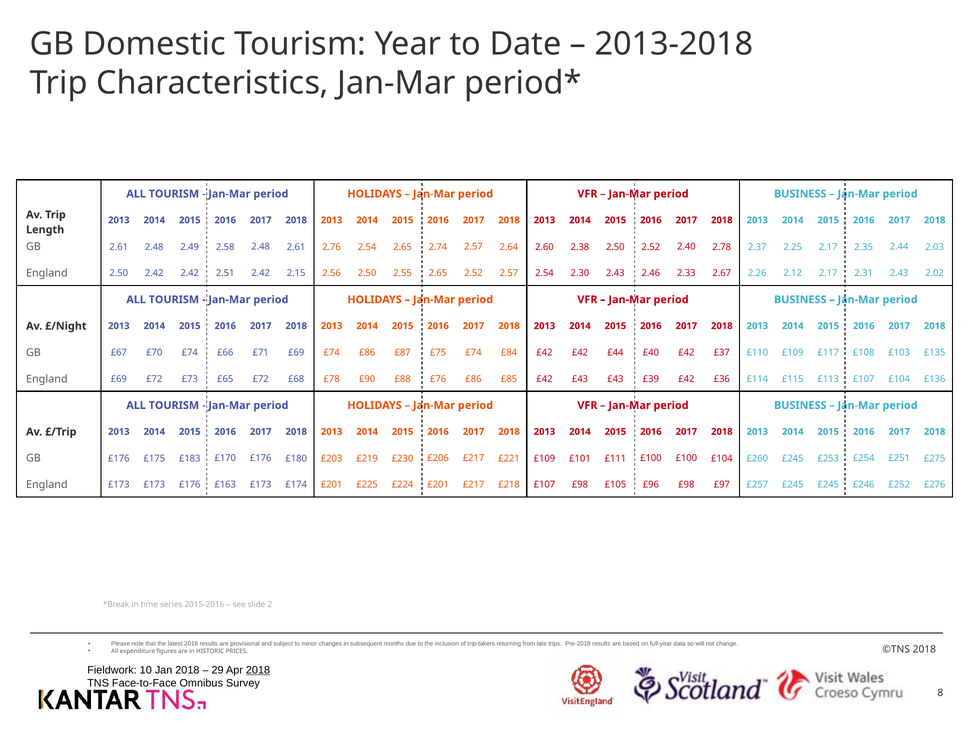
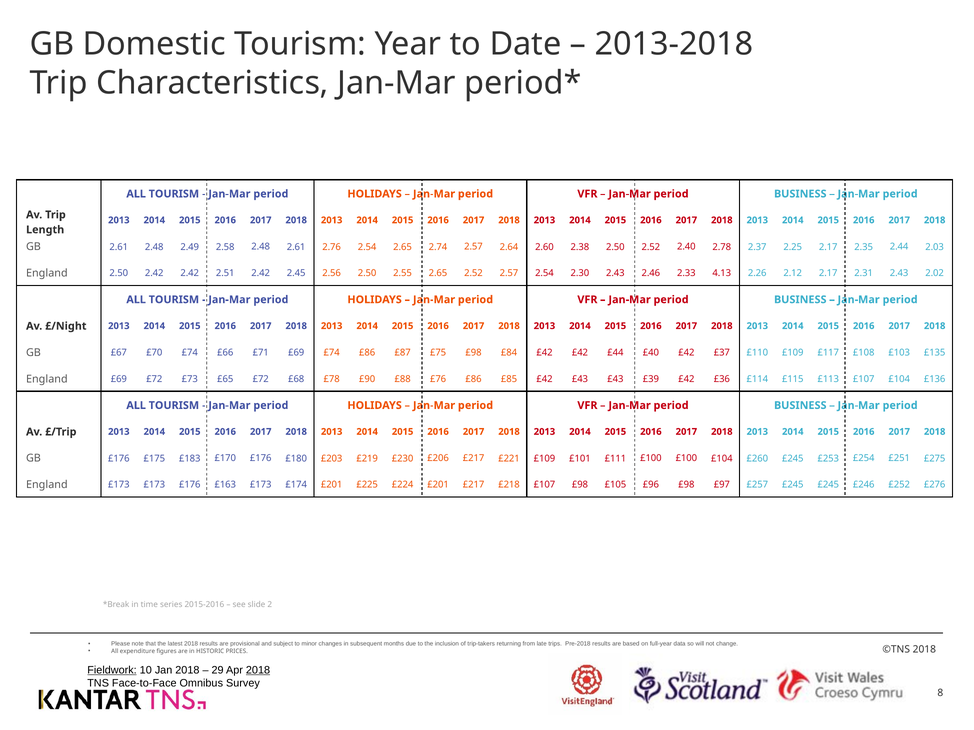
2.15: 2.15 -> 2.45
2.67: 2.67 -> 4.13
£75 £74: £74 -> £98
Fieldwork underline: none -> present
